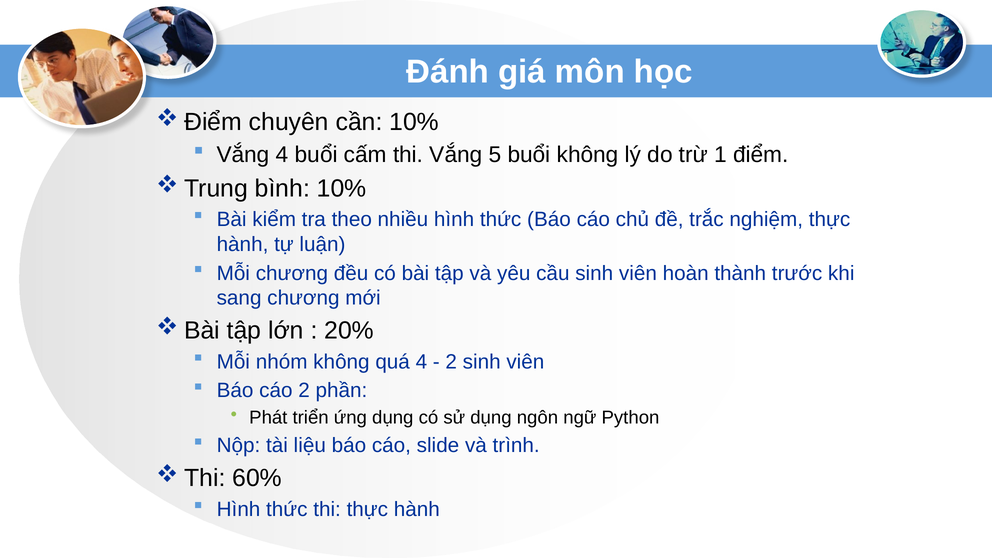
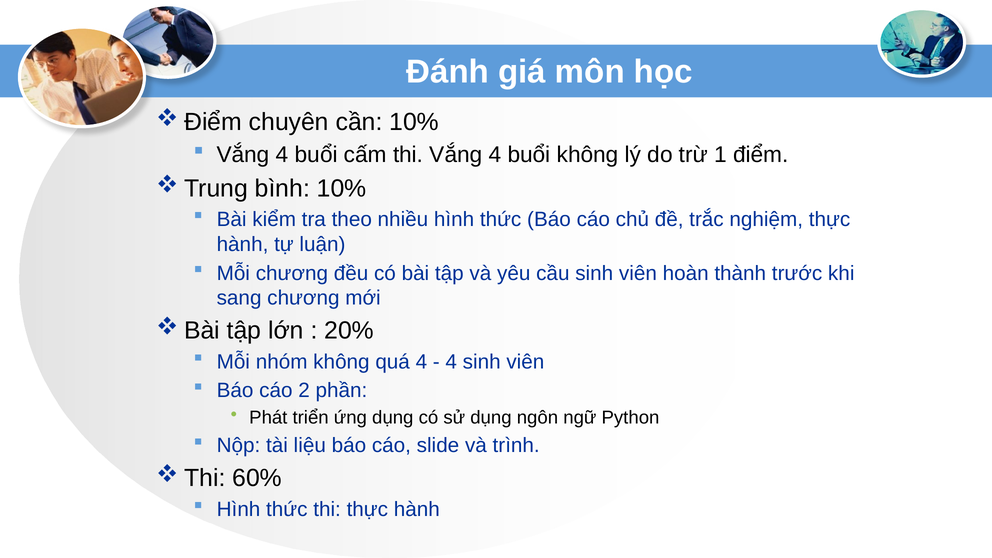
thi Vắng 5: 5 -> 4
2 at (451, 362): 2 -> 4
